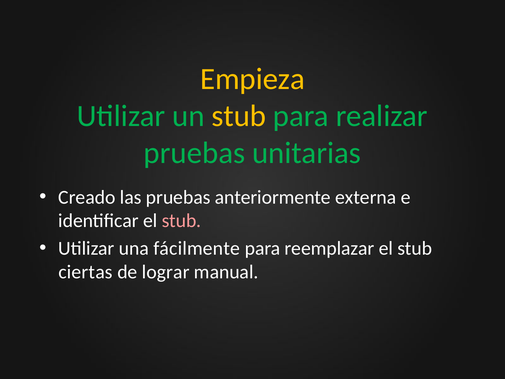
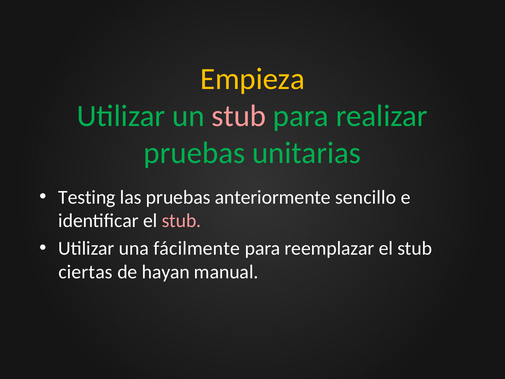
stub at (239, 116) colour: yellow -> pink
Creado: Creado -> Testing
externa: externa -> sencillo
lograr: lograr -> hayan
